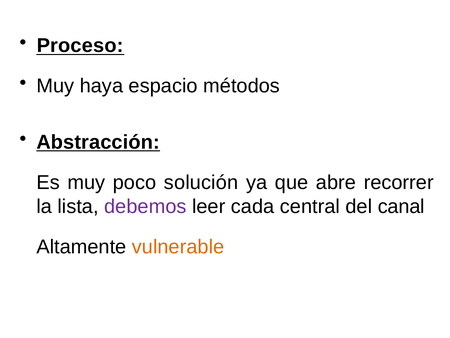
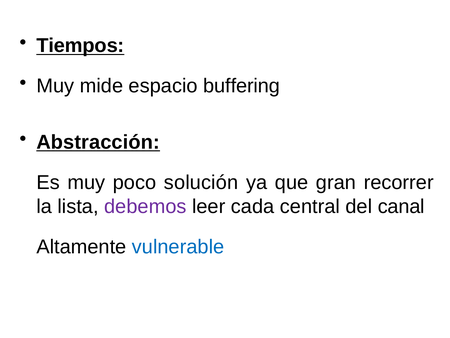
Proceso: Proceso -> Tiempos
haya: haya -> mide
métodos: métodos -> buffering
abre: abre -> gran
vulnerable colour: orange -> blue
